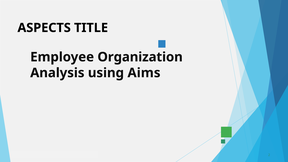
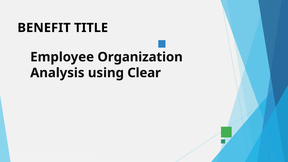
ASPECTS: ASPECTS -> BENEFIT
Aims: Aims -> Clear
